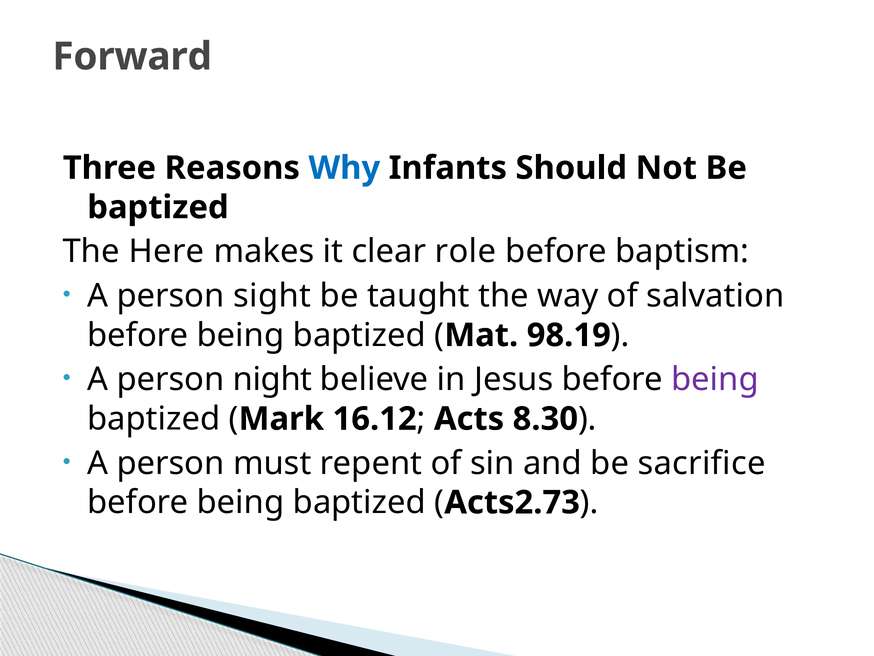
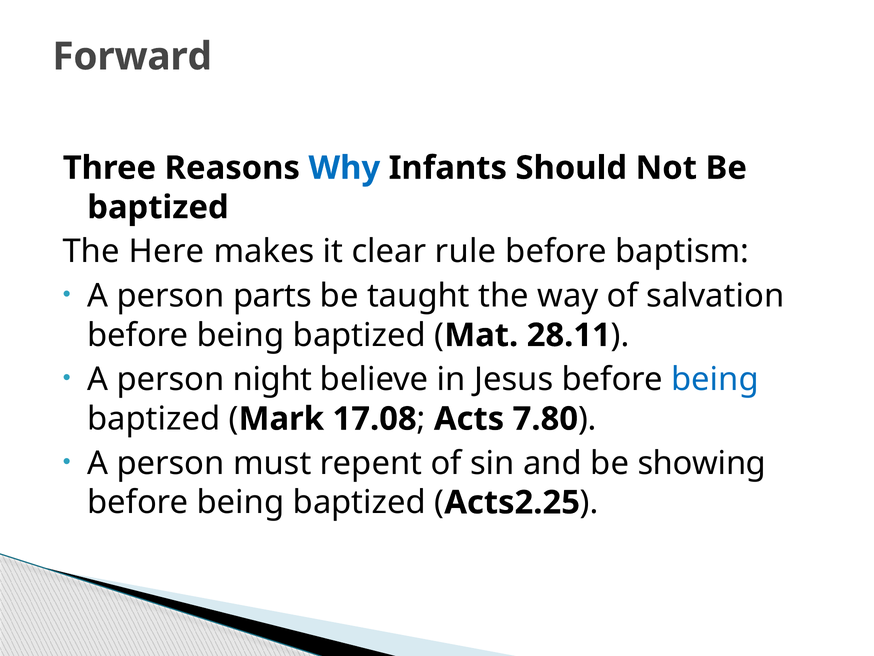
role: role -> rule
sight: sight -> parts
98.19: 98.19 -> 28.11
being at (715, 379) colour: purple -> blue
16.12: 16.12 -> 17.08
8.30: 8.30 -> 7.80
sacrifice: sacrifice -> showing
Acts2.73: Acts2.73 -> Acts2.25
